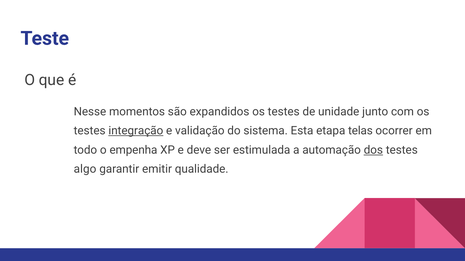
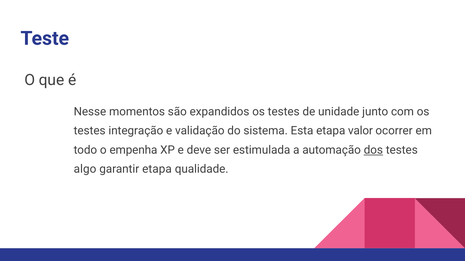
integração underline: present -> none
telas: telas -> valor
garantir emitir: emitir -> etapa
